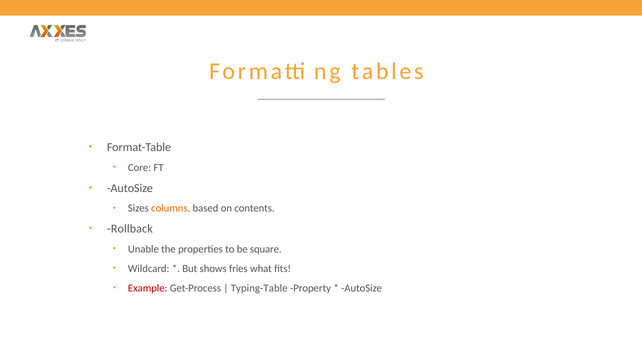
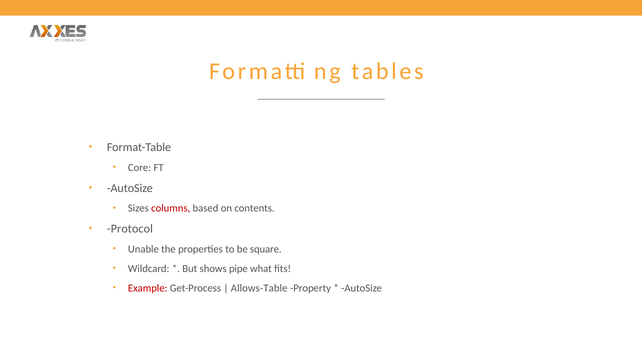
columns colour: orange -> red
Rollback: Rollback -> Protocol
fries: fries -> pipe
Typing-Table: Typing-Table -> Allows-Table
